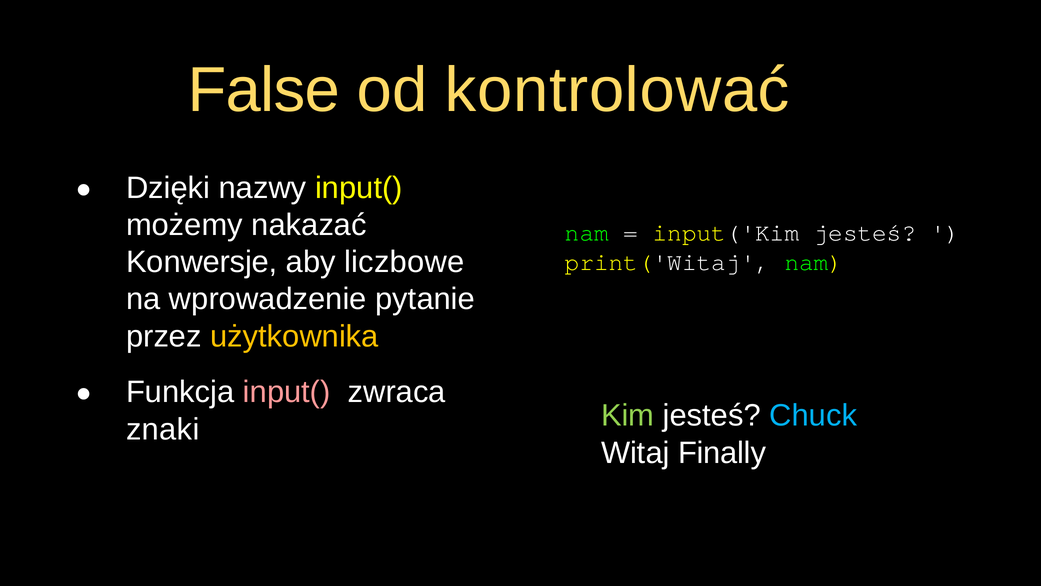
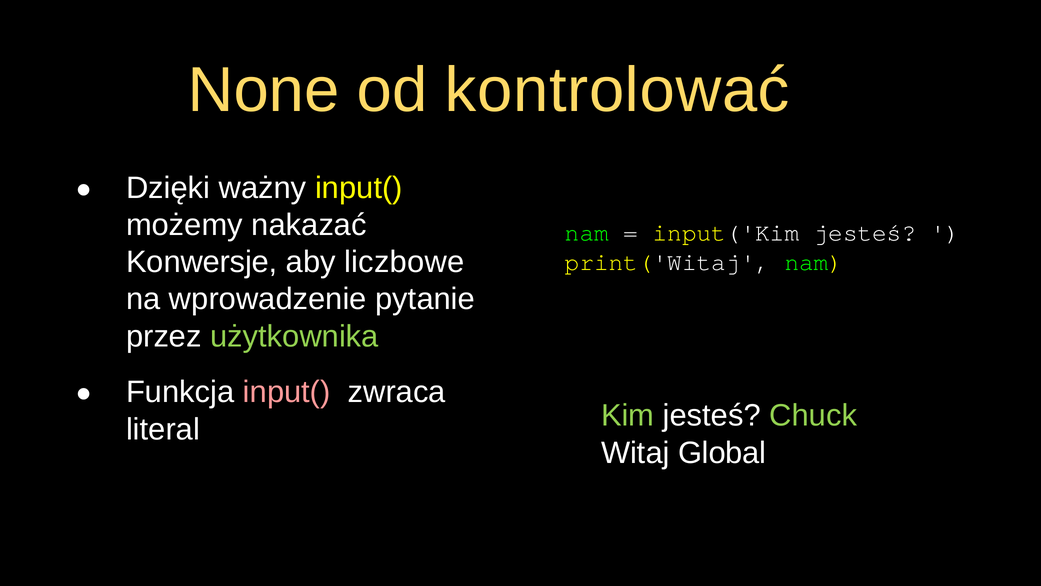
False: False -> None
nazwy: nazwy -> ważny
użytkownika colour: yellow -> light green
Chuck colour: light blue -> light green
znaki: znaki -> literal
Finally: Finally -> Global
